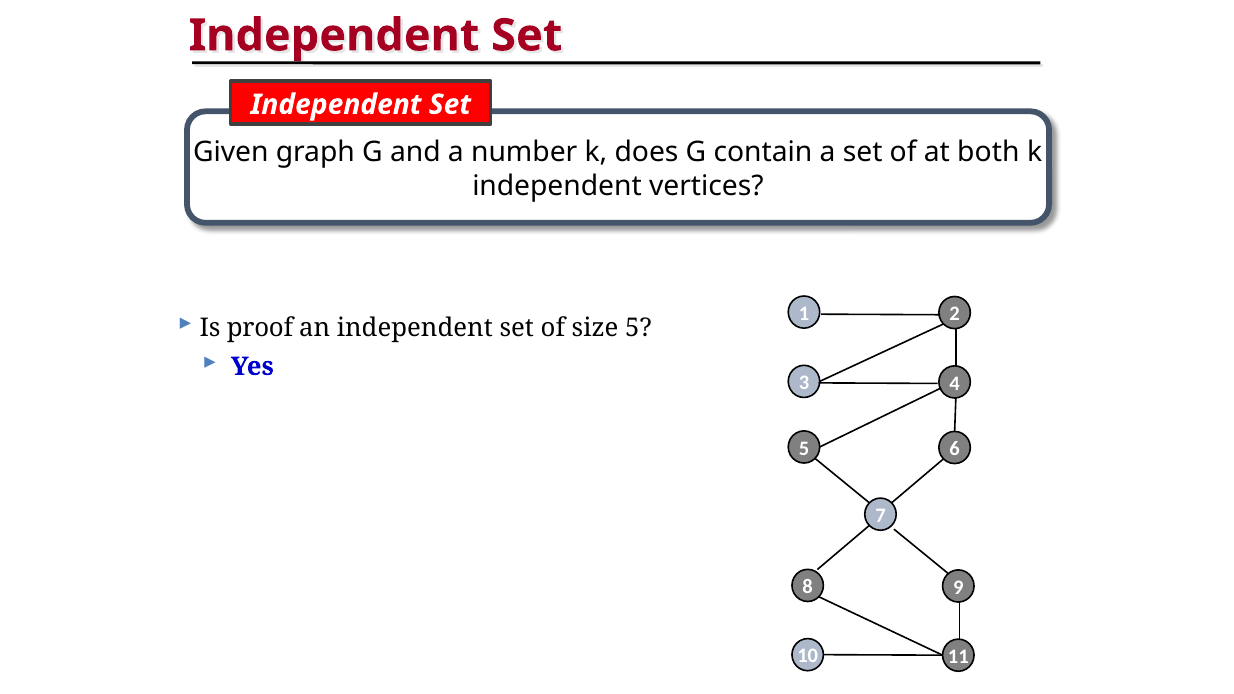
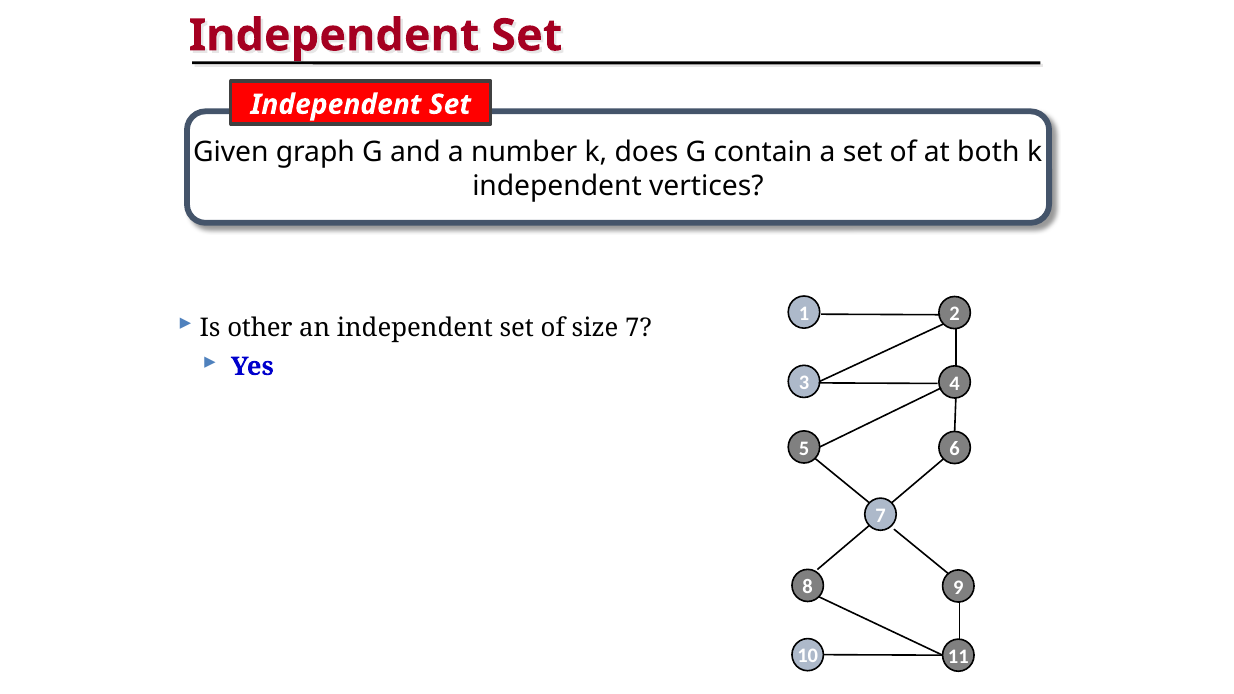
proof: proof -> other
size 5: 5 -> 7
